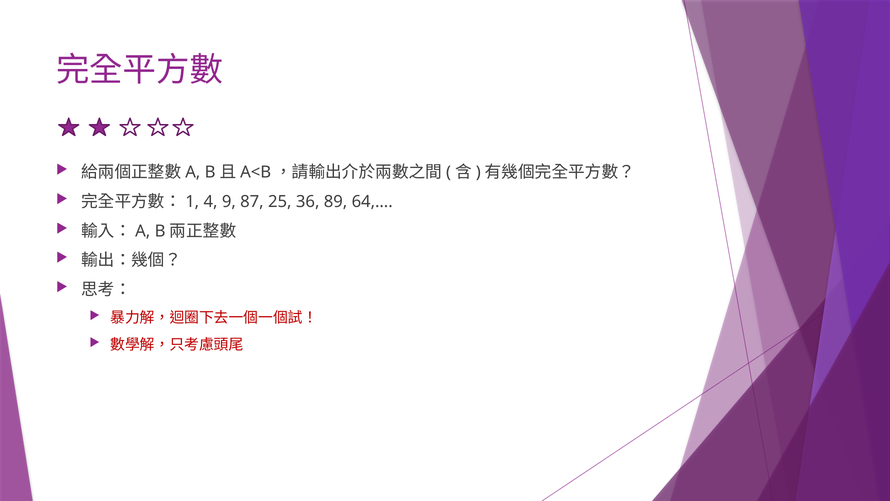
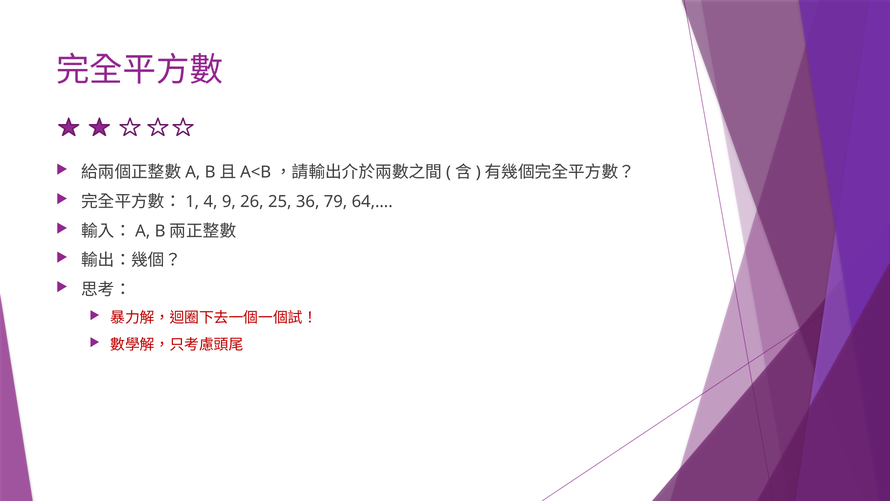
87: 87 -> 26
89: 89 -> 79
